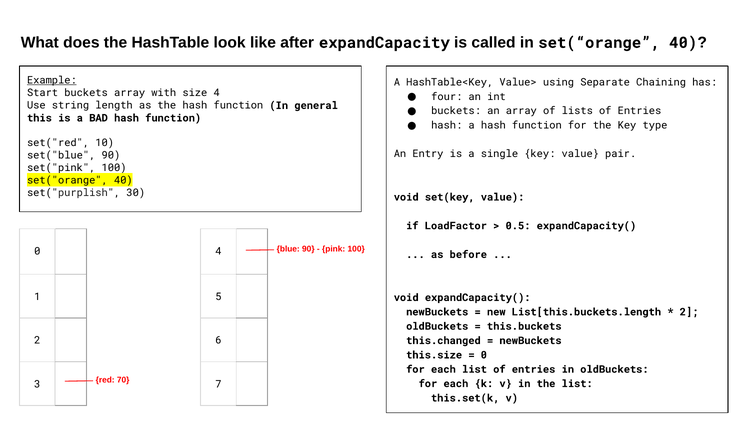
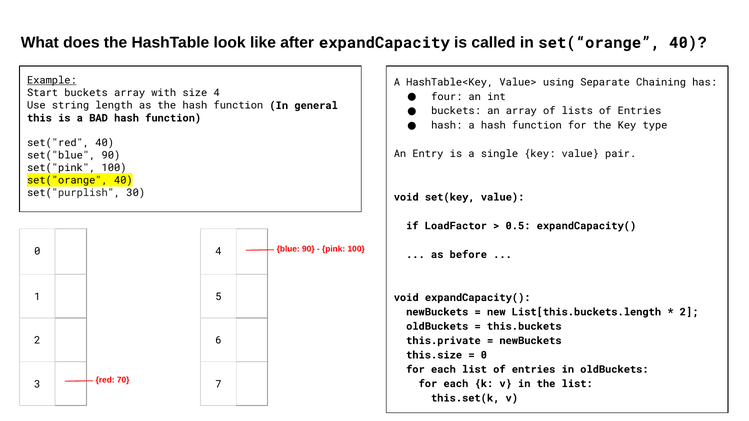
set("red 10: 10 -> 40
this.changed: this.changed -> this.private
